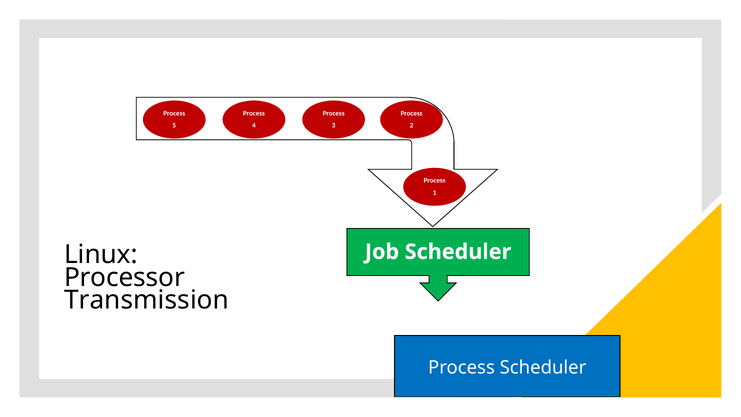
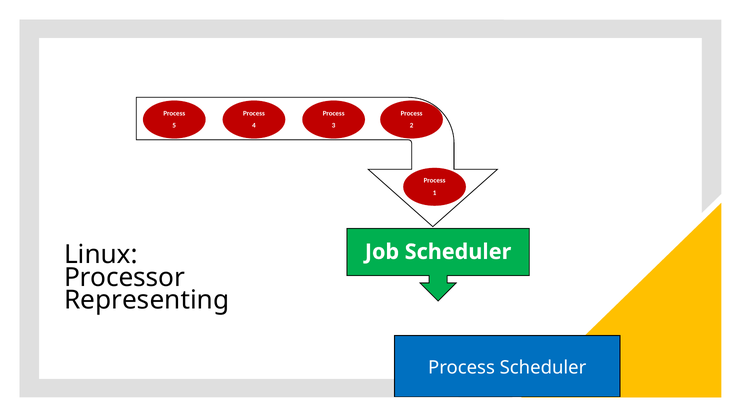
Transmission: Transmission -> Representing
